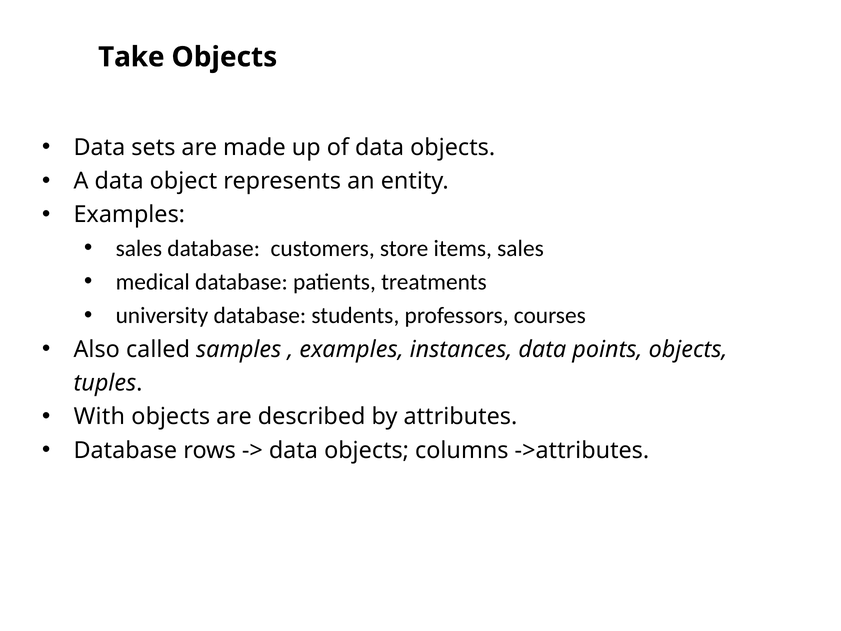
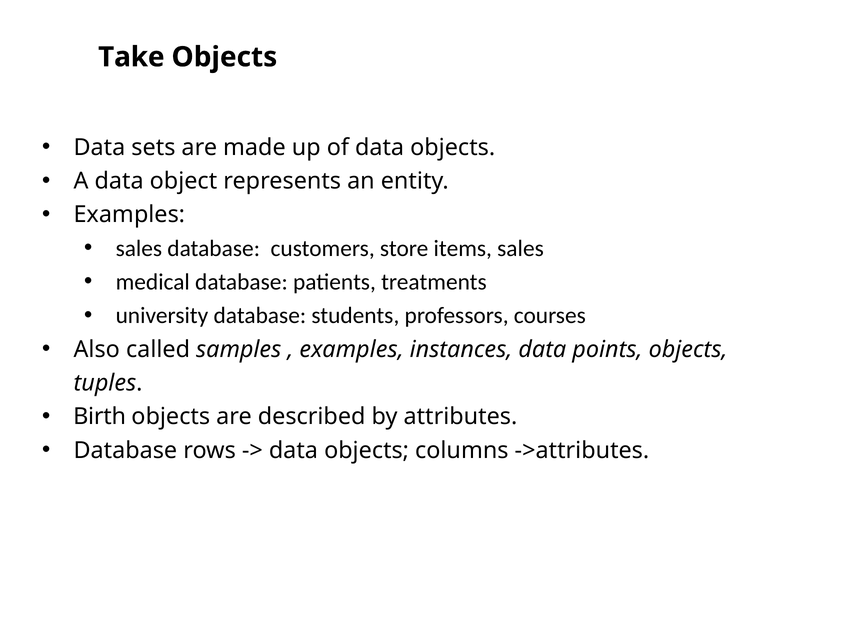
With: With -> Birth
